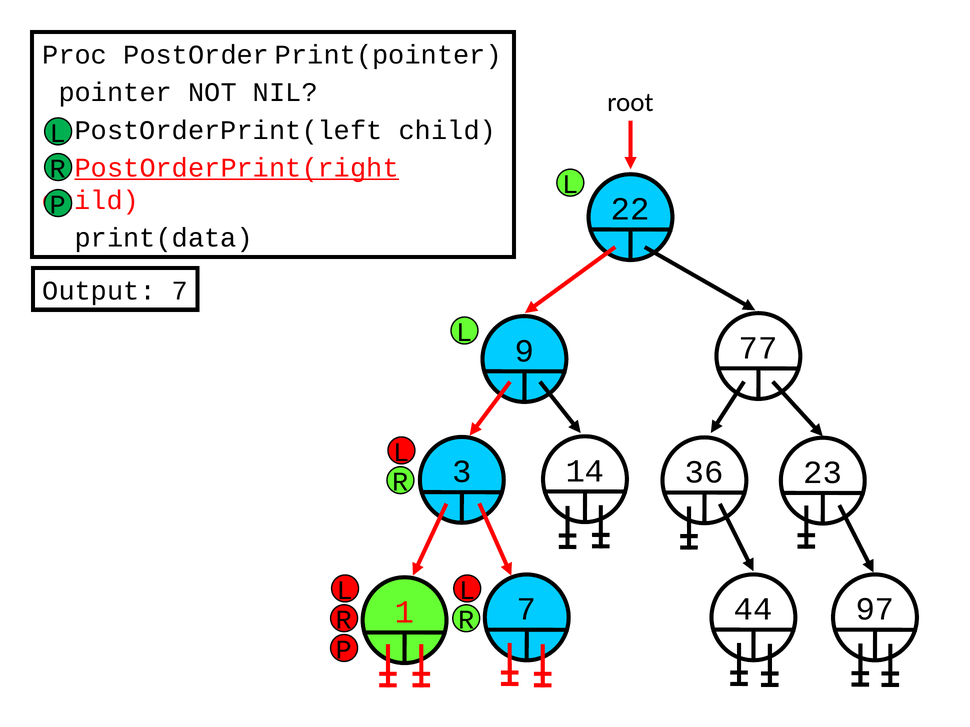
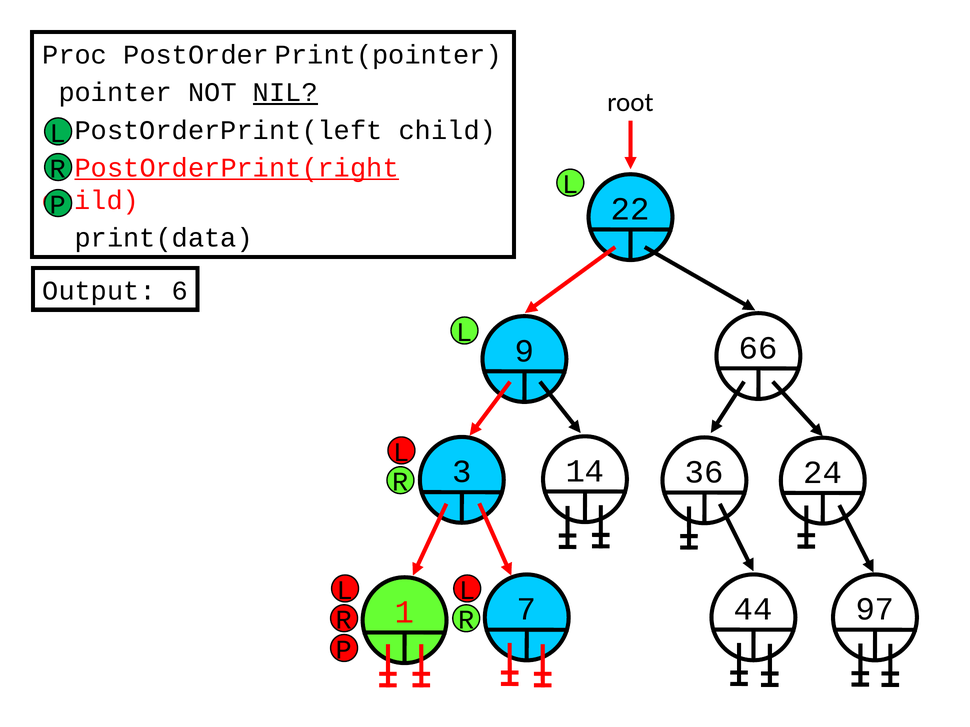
NIL underline: none -> present
Output 7: 7 -> 6
77: 77 -> 66
23: 23 -> 24
